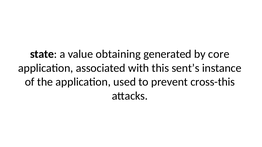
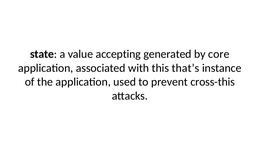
obtaining: obtaining -> accepting
sent’s: sent’s -> that’s
